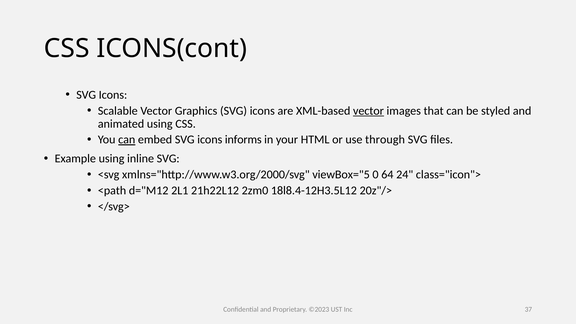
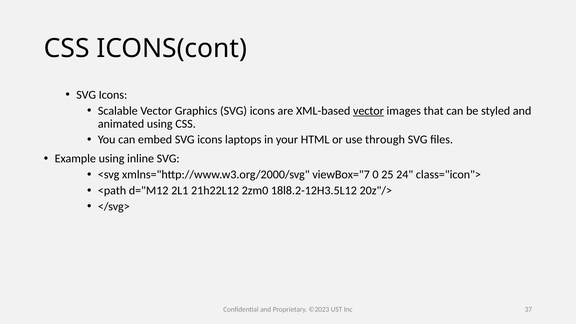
can at (127, 140) underline: present -> none
informs: informs -> laptops
viewBox="5: viewBox="5 -> viewBox="7
64: 64 -> 25
18l8.4-12H3.5L12: 18l8.4-12H3.5L12 -> 18l8.2-12H3.5L12
